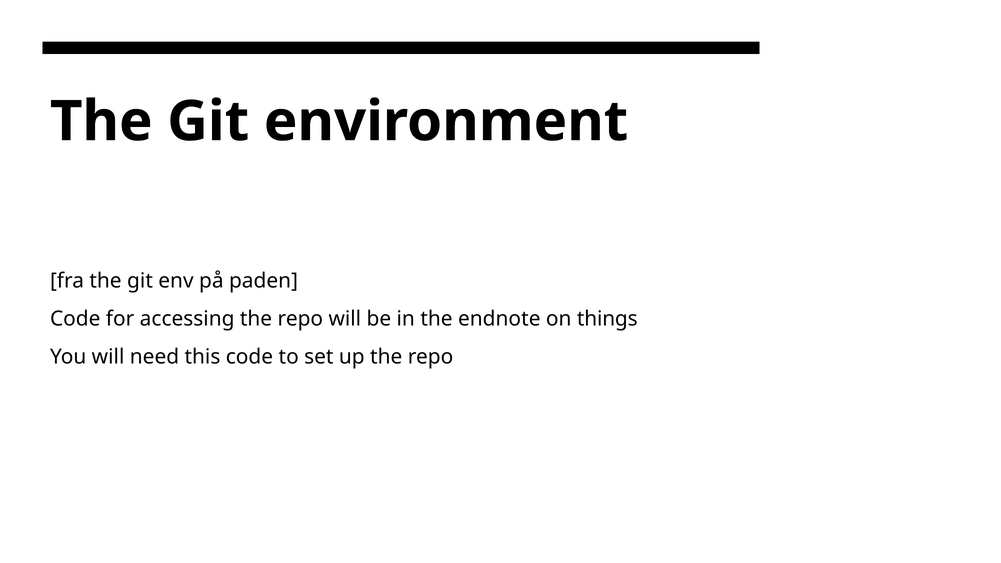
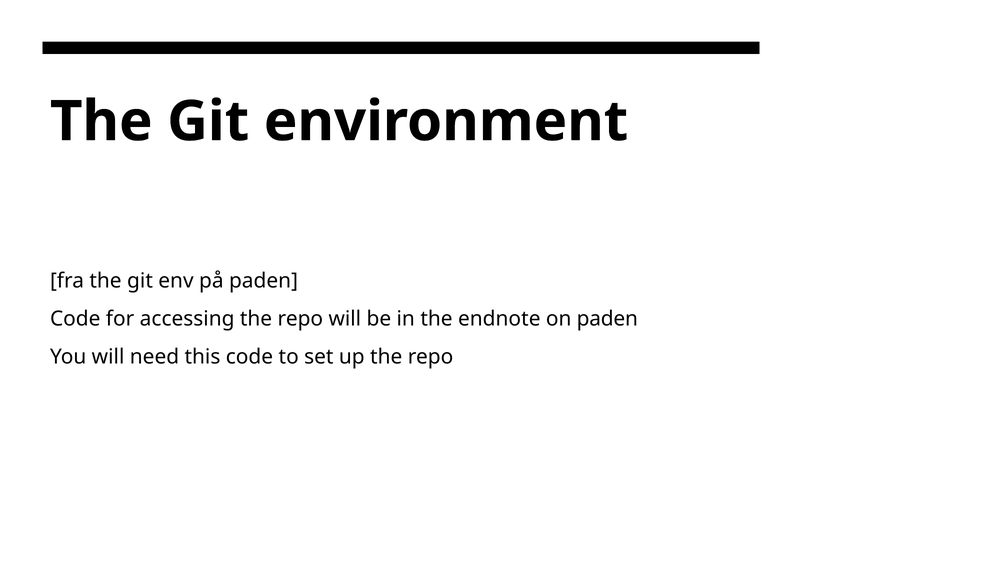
on things: things -> paden
